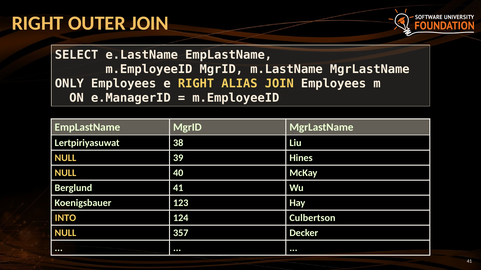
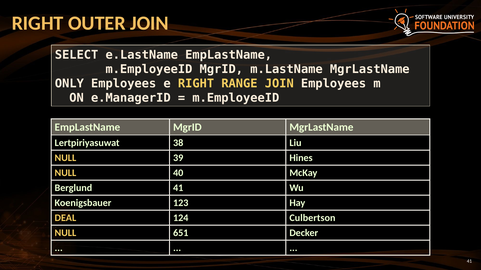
ALIAS: ALIAS -> RANGE
INTO: INTO -> DEAL
357: 357 -> 651
